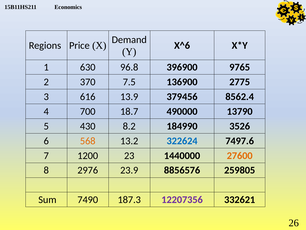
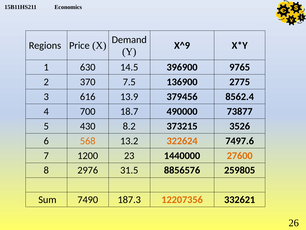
X^6: X^6 -> X^9
96.8: 96.8 -> 14.5
13790: 13790 -> 73877
184990: 184990 -> 373215
322624 colour: blue -> orange
23.9: 23.9 -> 31.5
12207356 colour: purple -> orange
